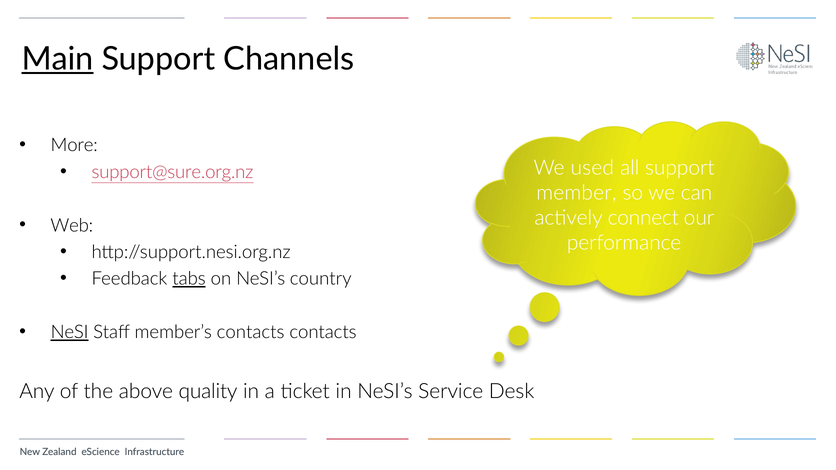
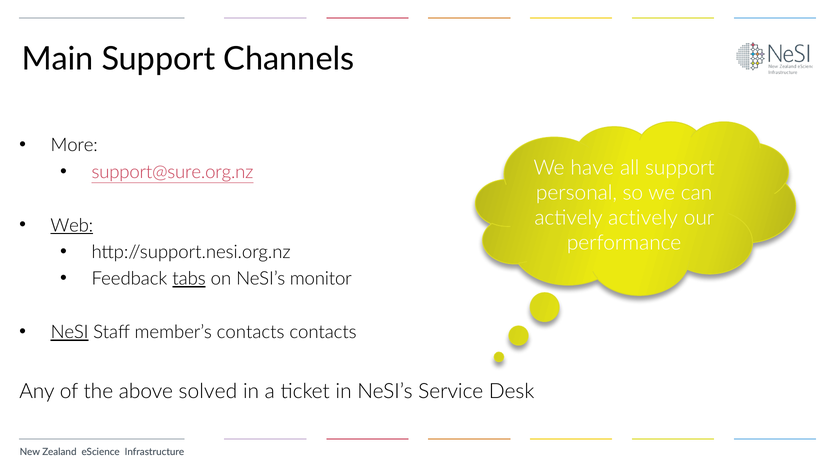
Main underline: present -> none
used: used -> have
member: member -> personal
actively connect: connect -> actively
Web underline: none -> present
country: country -> monitor
quality: quality -> solved
